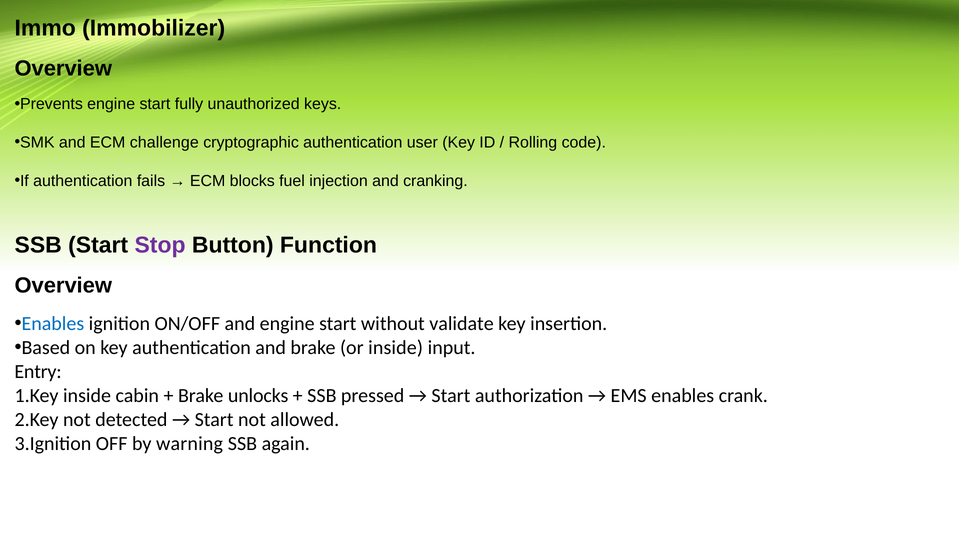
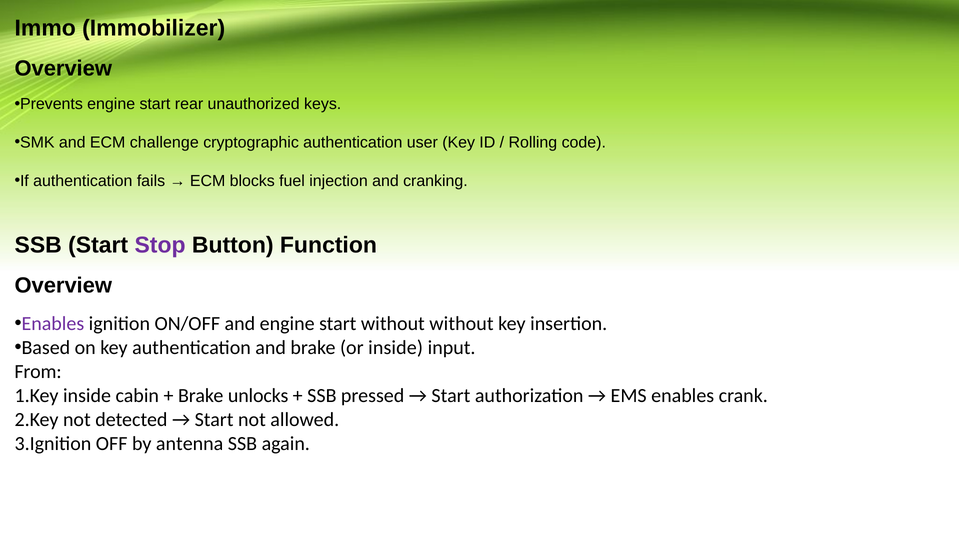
fully: fully -> rear
Enables at (53, 324) colour: blue -> purple
without validate: validate -> without
Entry: Entry -> From
warning: warning -> antenna
